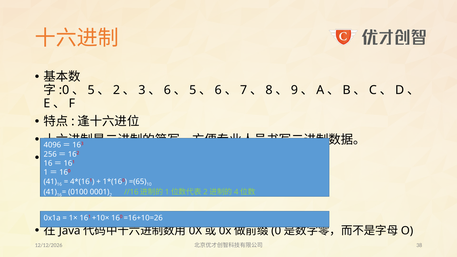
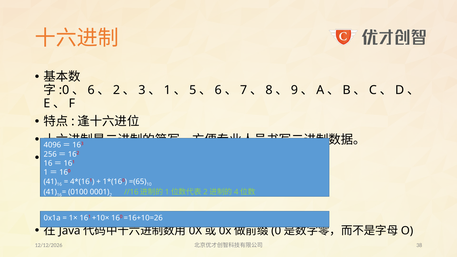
5 at (91, 90): 5 -> 6
6 at (167, 90): 6 -> 1
